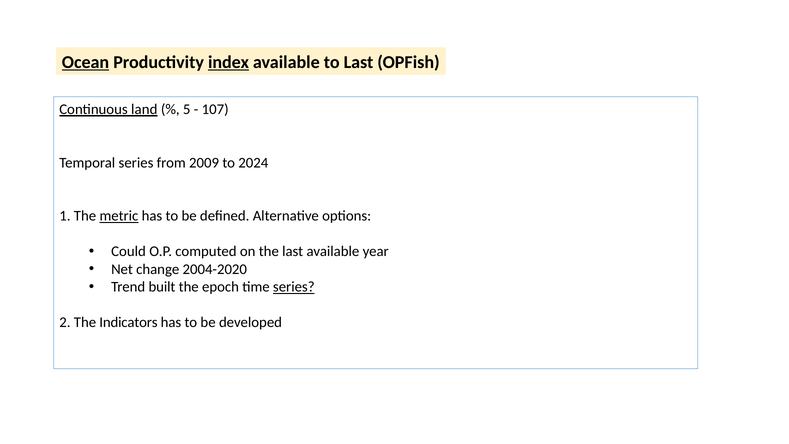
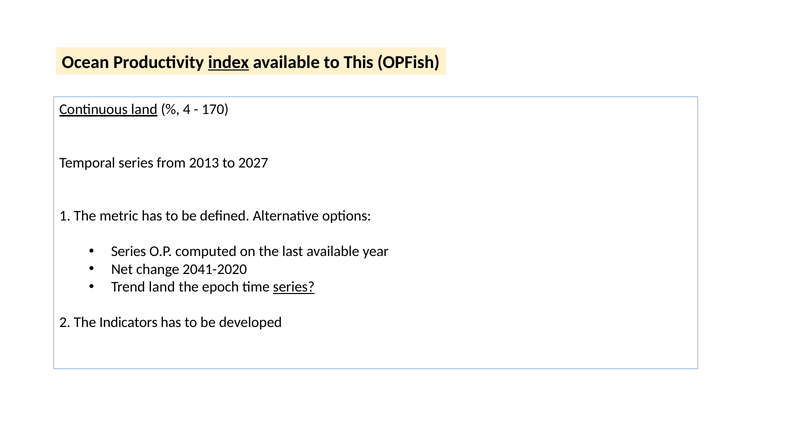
Ocean underline: present -> none
to Last: Last -> This
5: 5 -> 4
107: 107 -> 170
2009: 2009 -> 2013
2024: 2024 -> 2027
metric underline: present -> none
Could at (128, 251): Could -> Series
2004-2020: 2004-2020 -> 2041-2020
Trend built: built -> land
